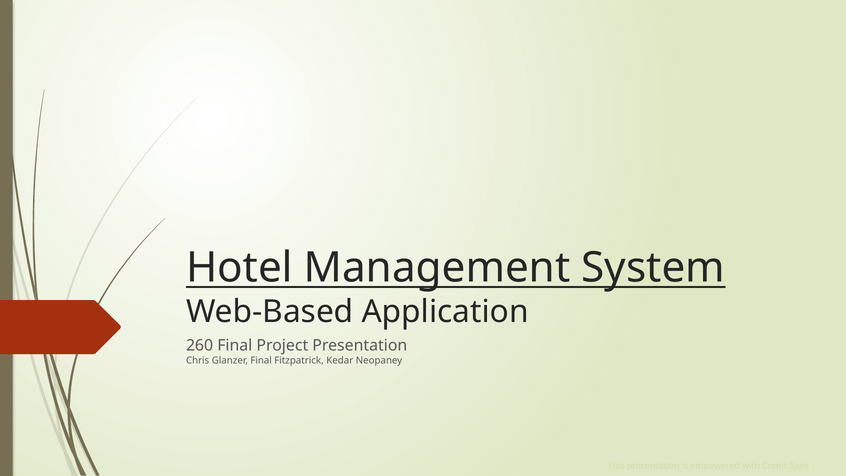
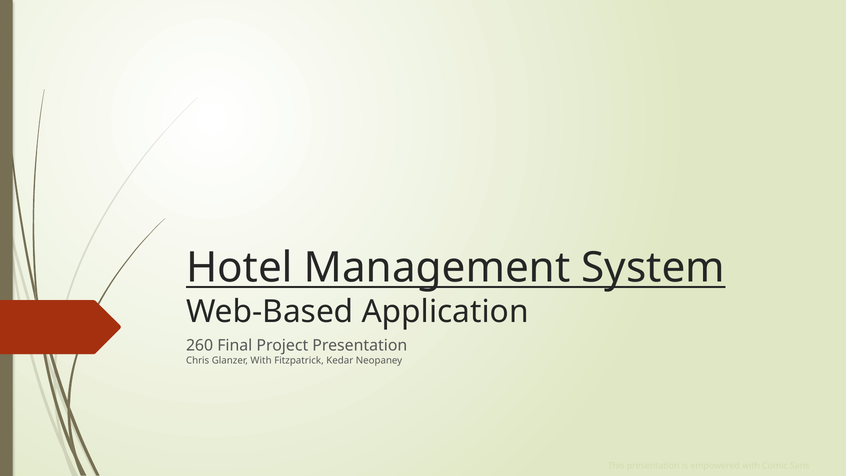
Glanzer Final: Final -> With
